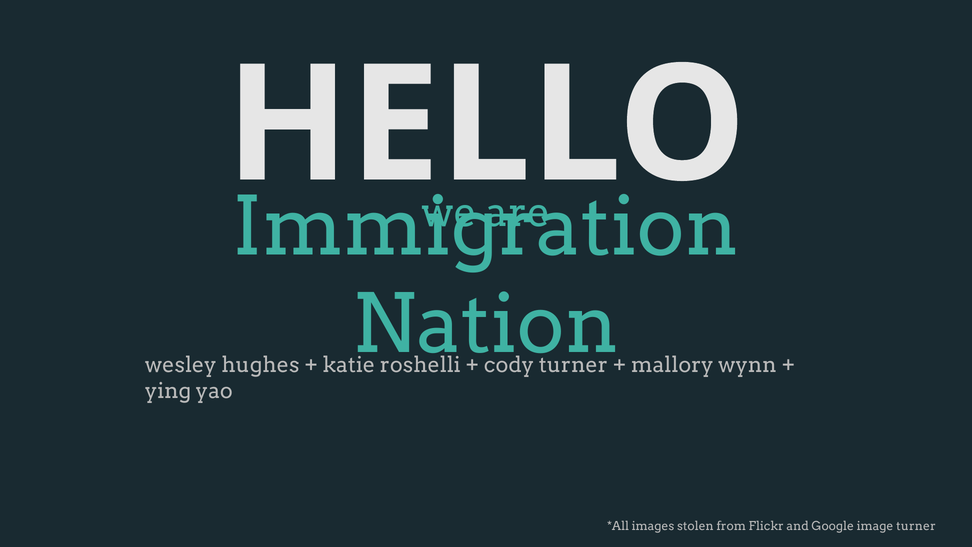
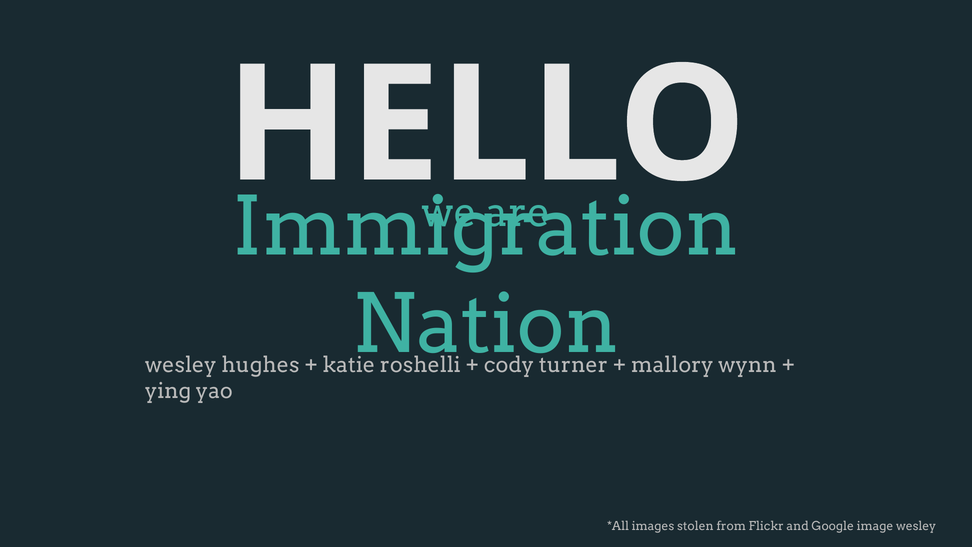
image turner: turner -> wesley
